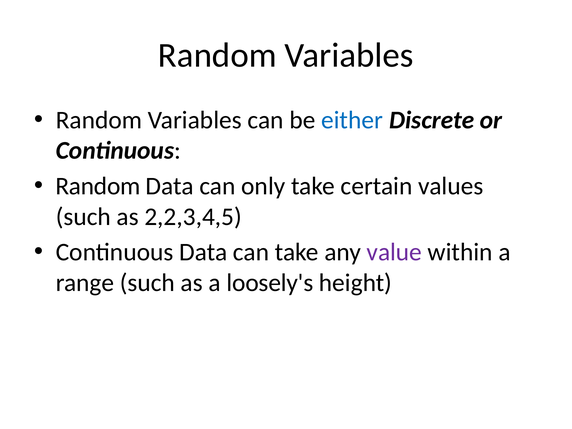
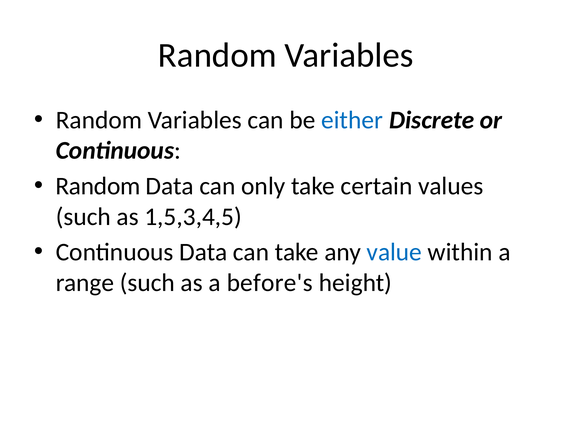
2,2,3,4,5: 2,2,3,4,5 -> 1,5,3,4,5
value colour: purple -> blue
loosely's: loosely's -> before's
